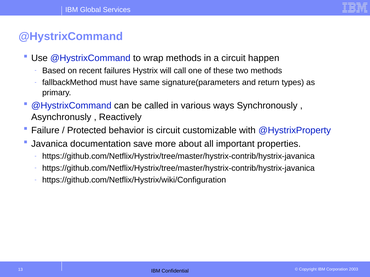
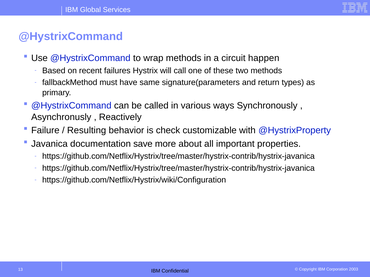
Protected: Protected -> Resulting
is circuit: circuit -> check
